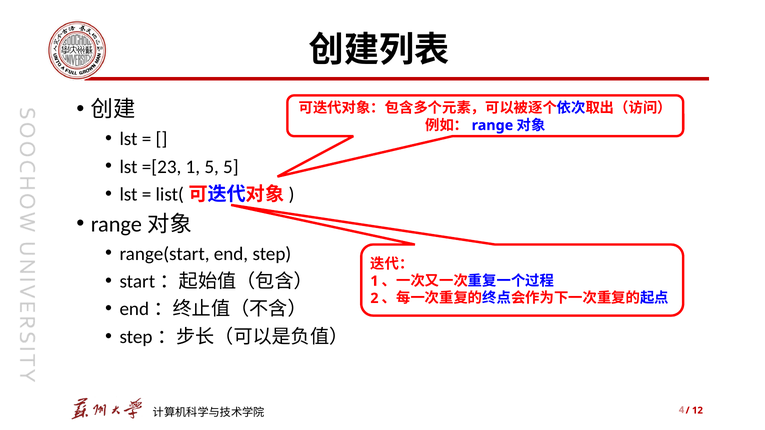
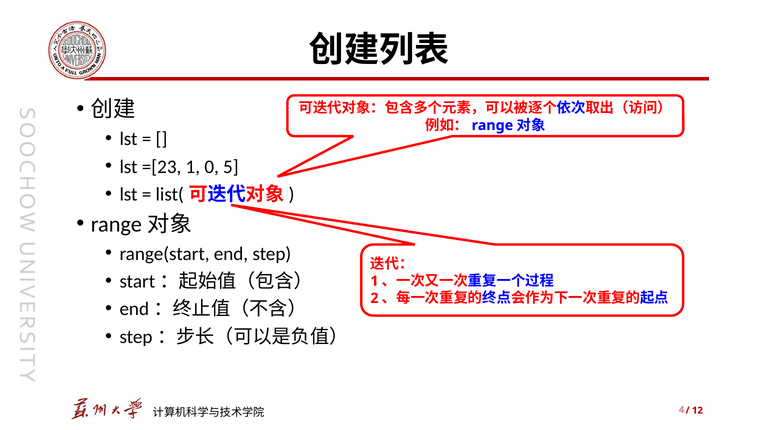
1 5: 5 -> 0
